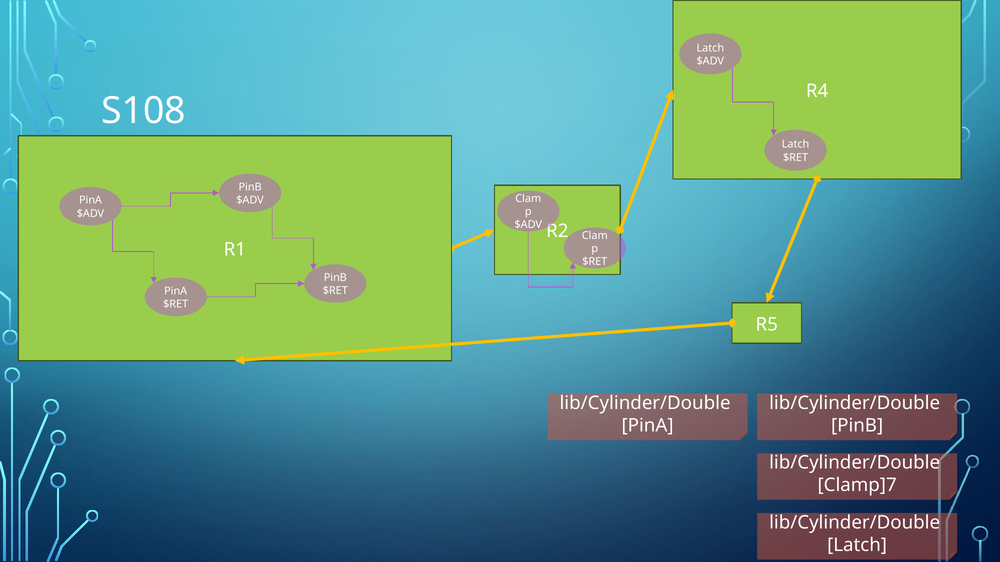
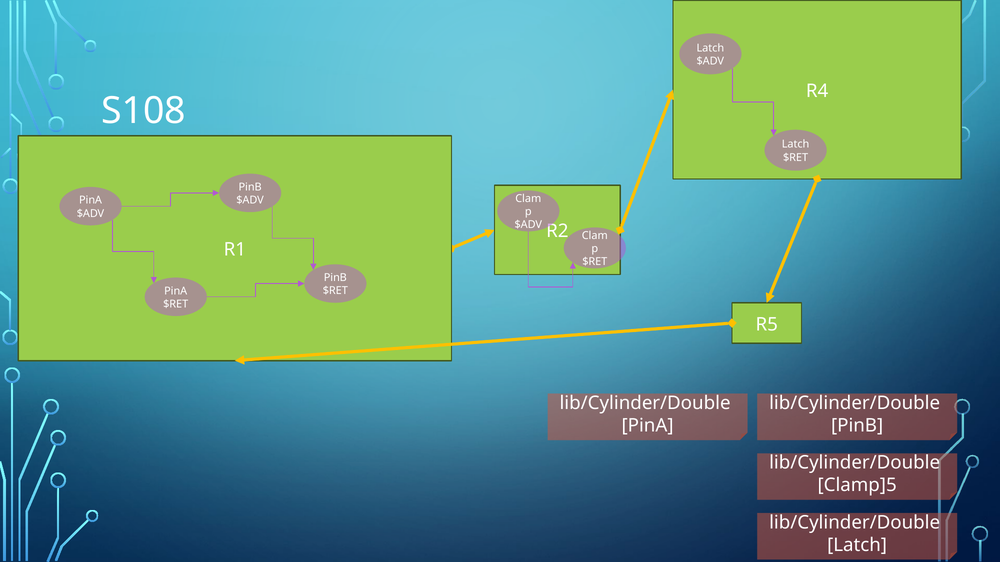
Clamp]7: Clamp]7 -> Clamp]5
